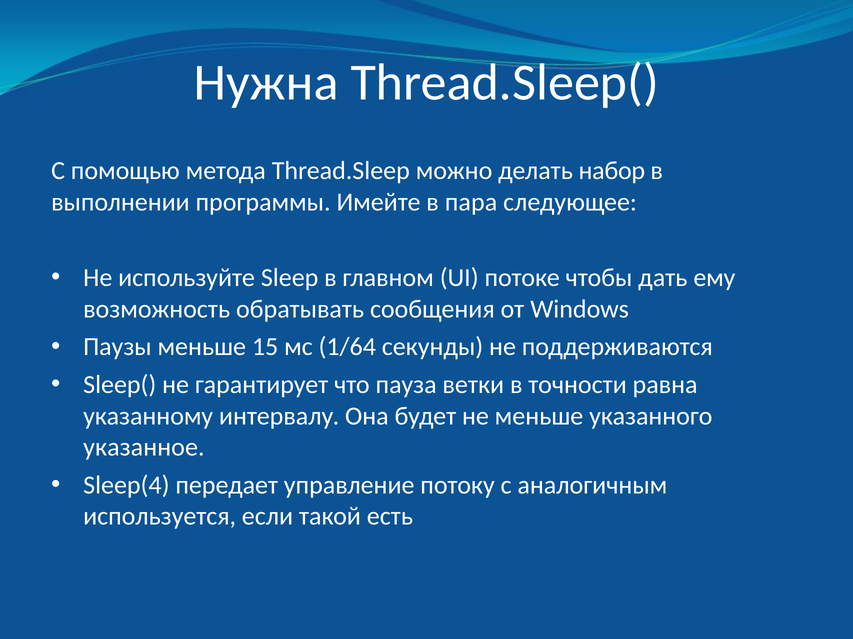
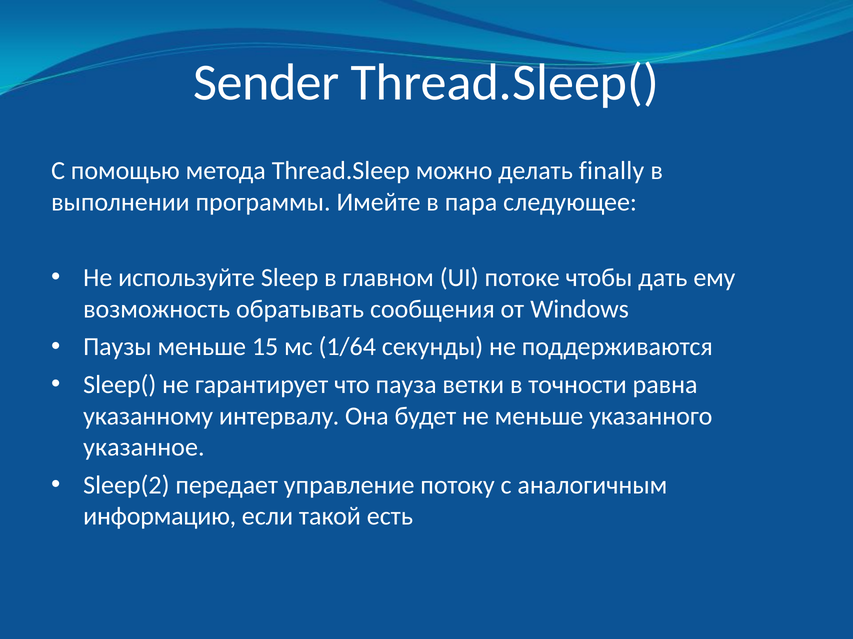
Нужна: Нужна -> Sender
набор: набор -> finally
Sleep(4: Sleep(4 -> Sleep(2
используется: используется -> информацию
